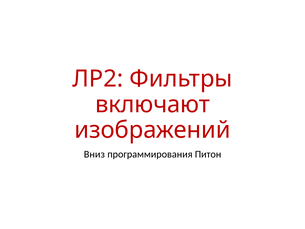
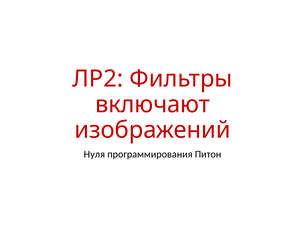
Вниз: Вниз -> Нуля
